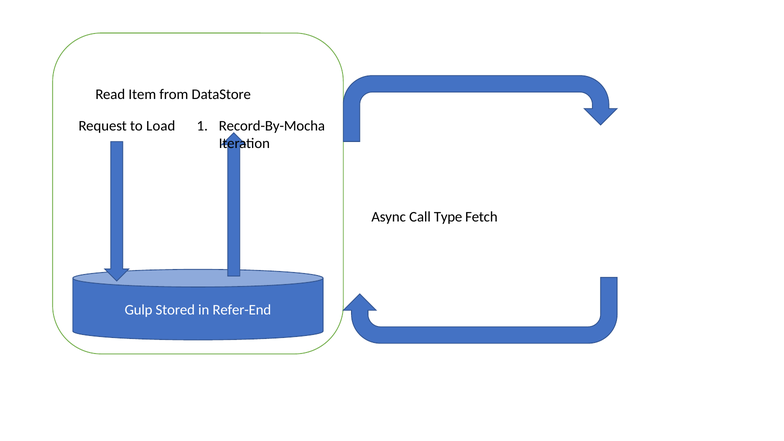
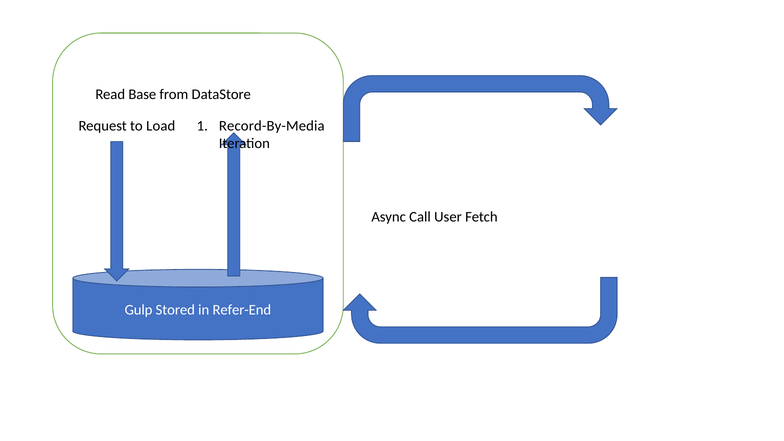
Item: Item -> Base
Record-By-Mocha: Record-By-Mocha -> Record-By-Media
Type: Type -> User
